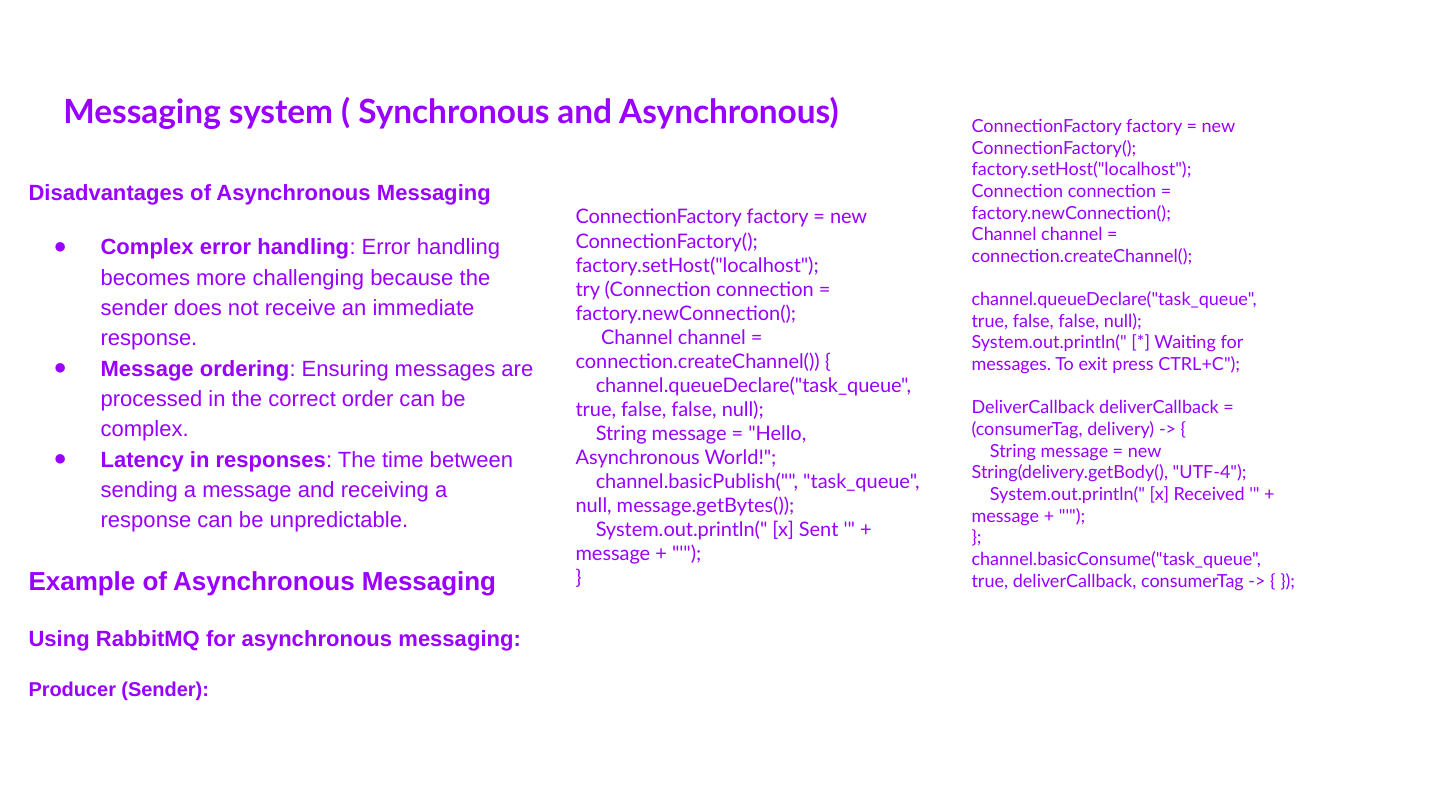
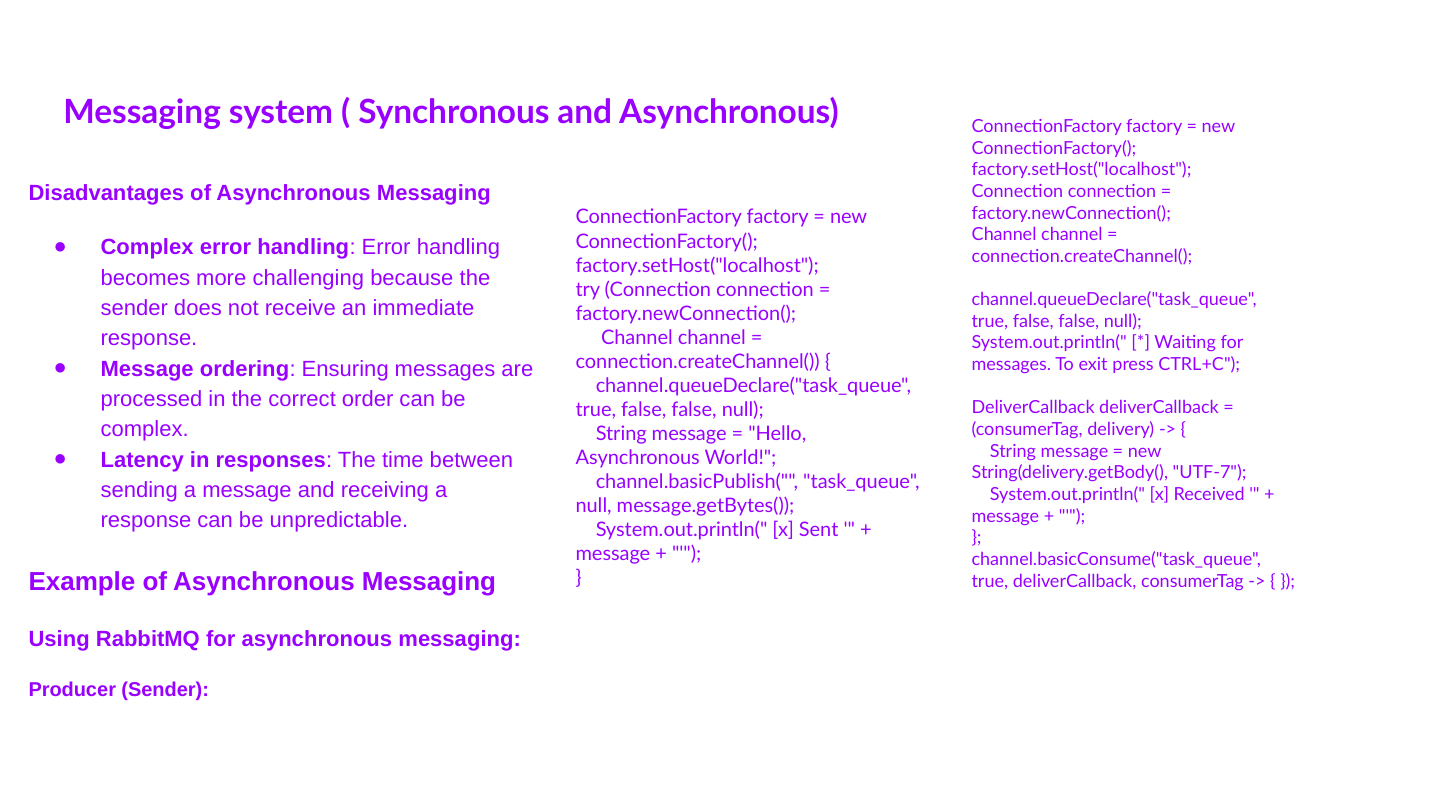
UTF-4: UTF-4 -> UTF-7
